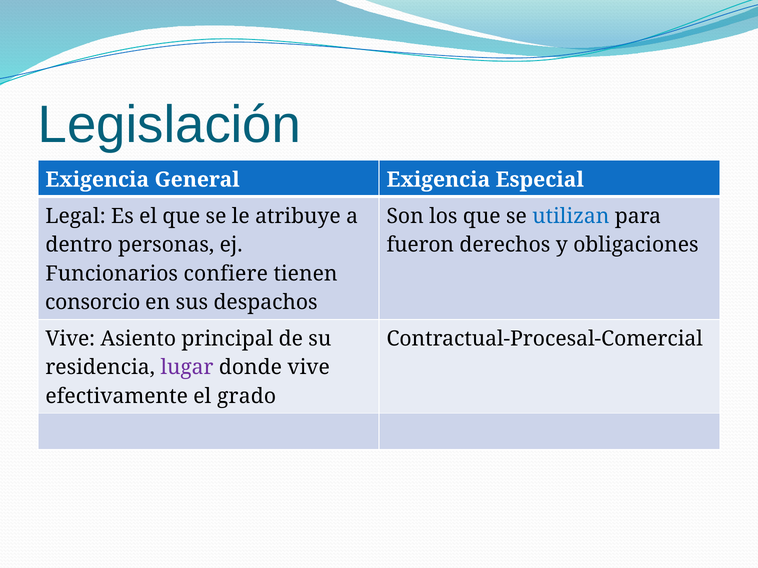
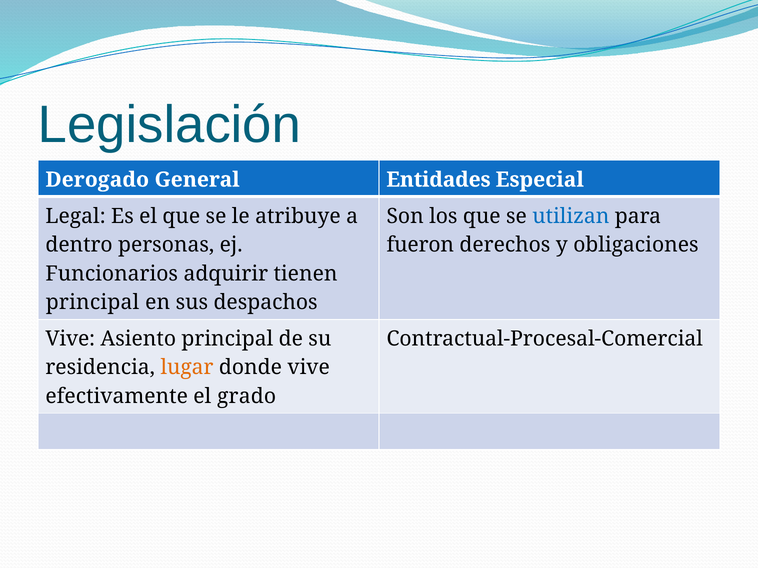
Exigencia at (97, 180): Exigencia -> Derogado
General Exigencia: Exigencia -> Entidades
confiere: confiere -> adquirir
consorcio at (93, 303): consorcio -> principal
lugar colour: purple -> orange
